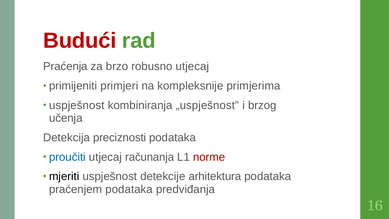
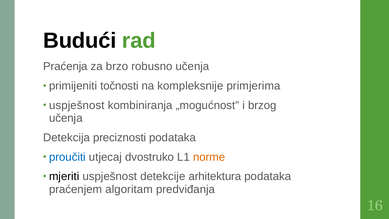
Budući colour: red -> black
robusno utjecaj: utjecaj -> učenja
primjeri: primjeri -> točnosti
„uspješnost: „uspješnost -> „mogućnost
računanja: računanja -> dvostruko
norme colour: red -> orange
praćenjem podataka: podataka -> algoritam
